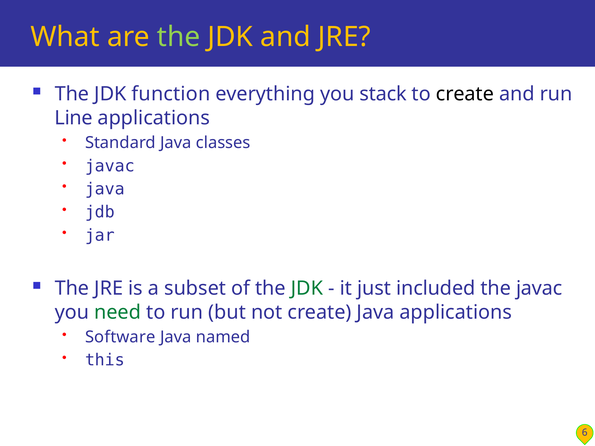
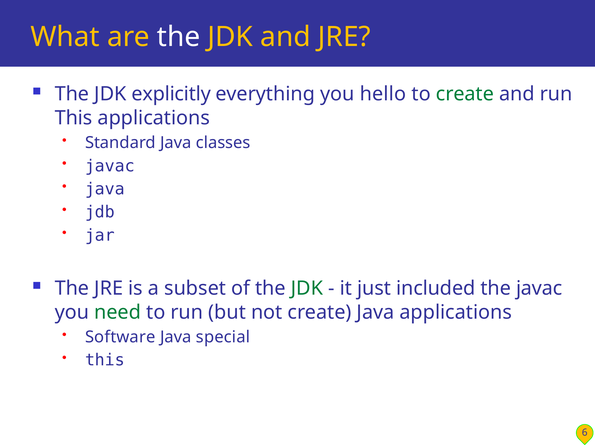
the at (179, 37) colour: light green -> white
function: function -> explicitly
stack: stack -> hello
create at (465, 94) colour: black -> green
Line at (74, 118): Line -> This
named: named -> special
